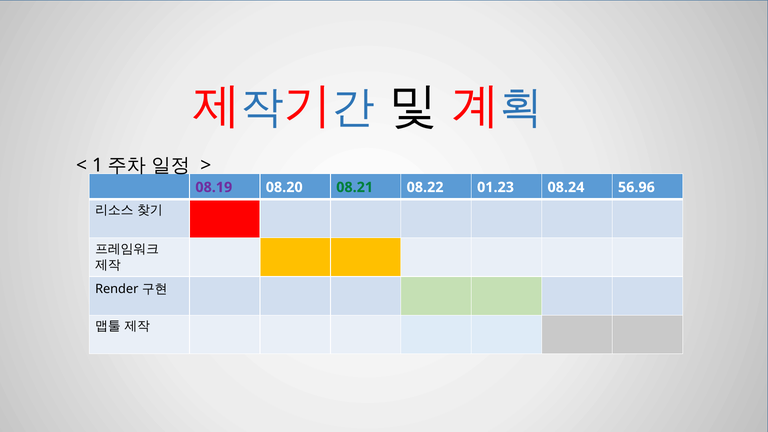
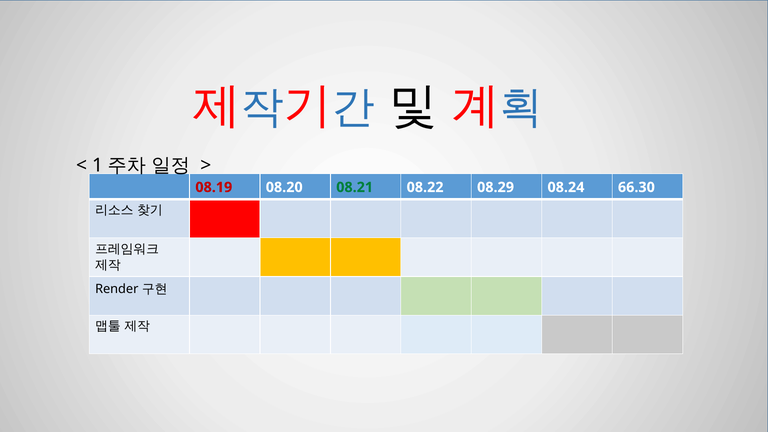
08.19 colour: purple -> red
01.23: 01.23 -> 08.29
56.96: 56.96 -> 66.30
